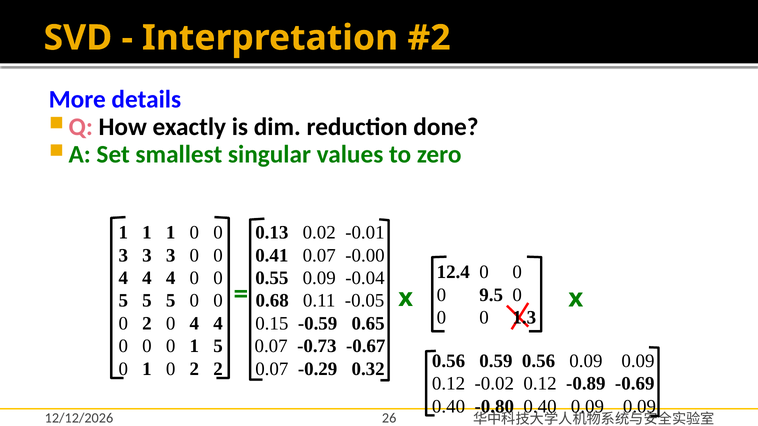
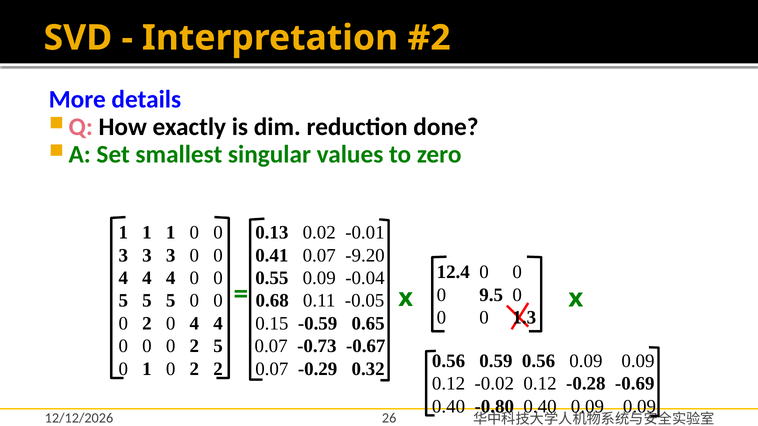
-0.00: -0.00 -> -9.20
1 at (194, 346): 1 -> 2
-0.89: -0.89 -> -0.28
